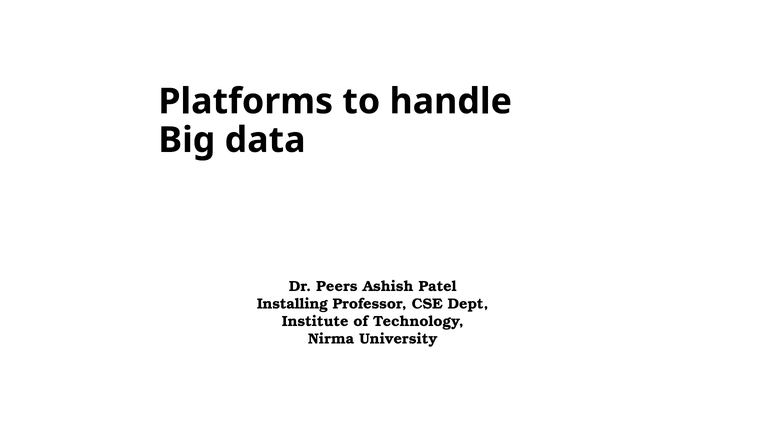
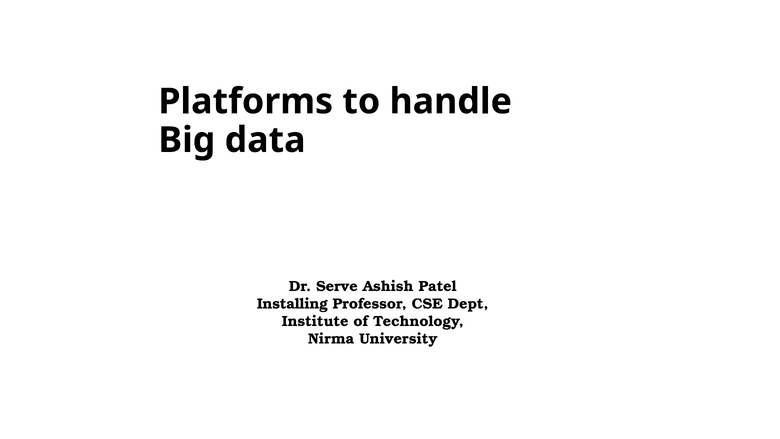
Peers: Peers -> Serve
